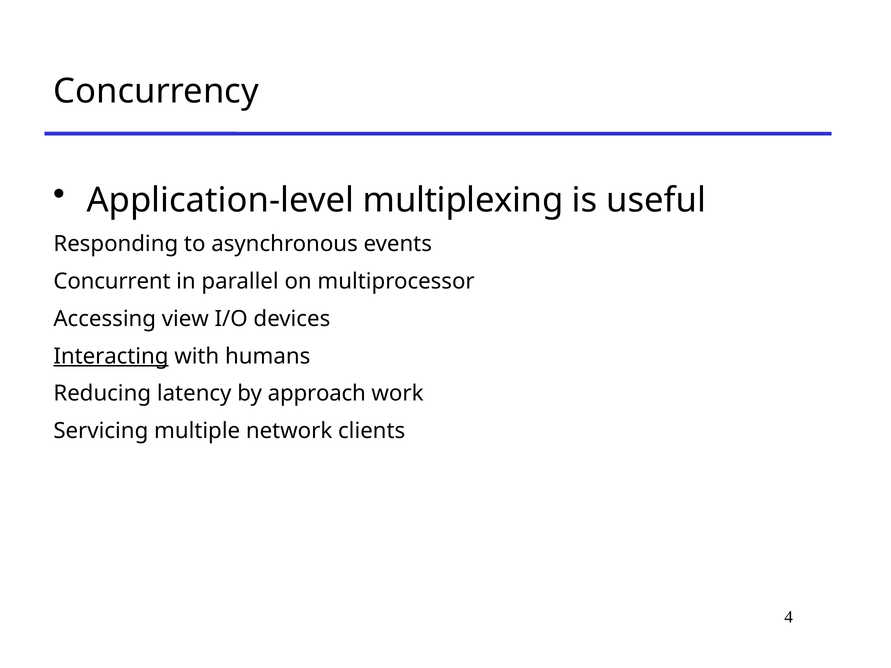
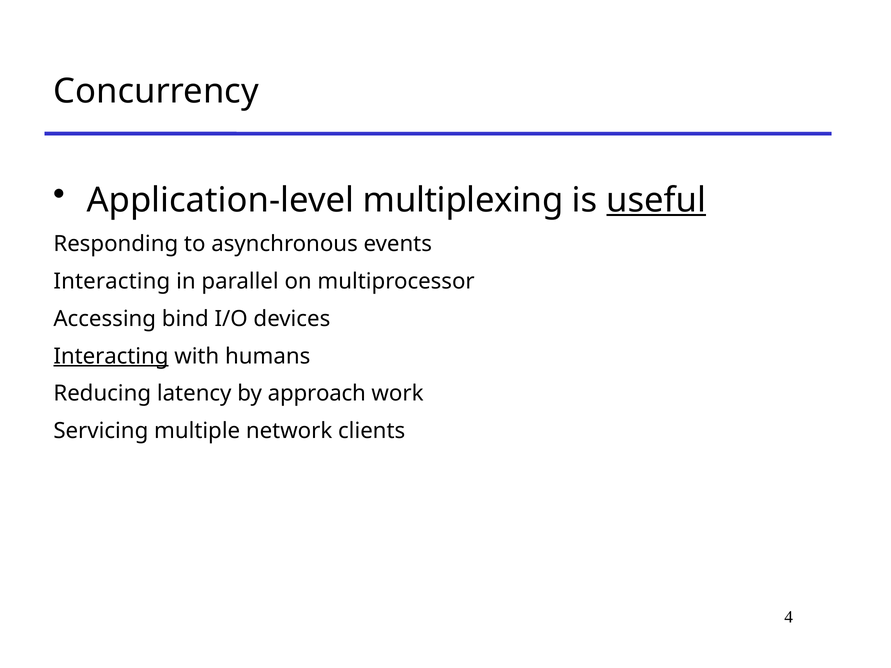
useful underline: none -> present
Concurrent at (112, 282): Concurrent -> Interacting
view: view -> bind
